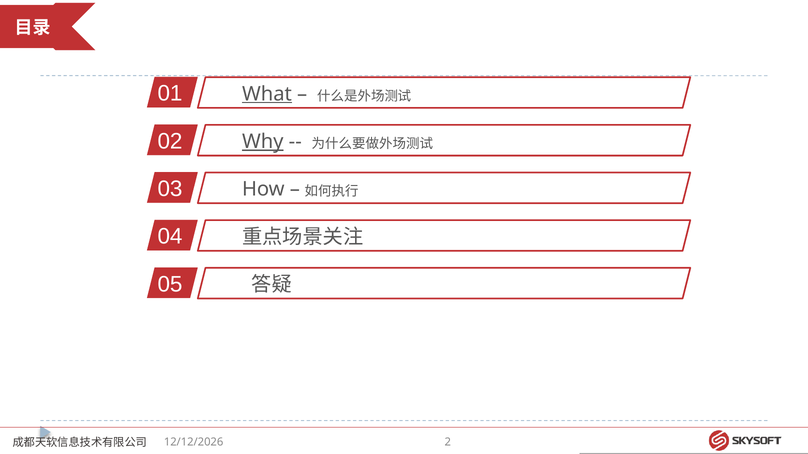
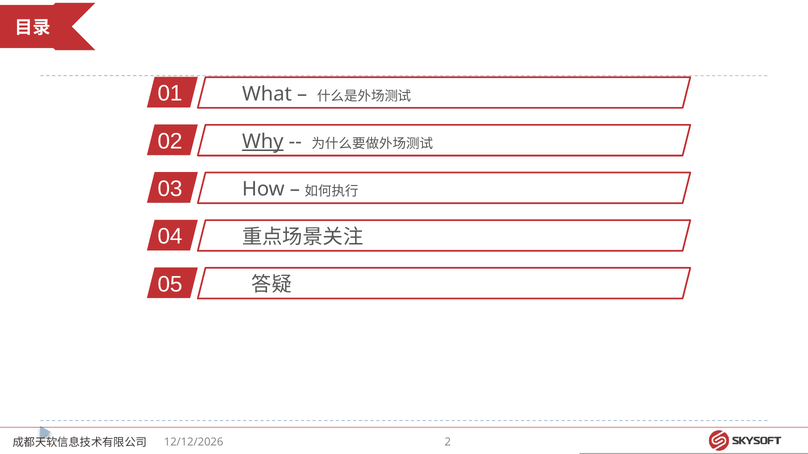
What underline: present -> none
